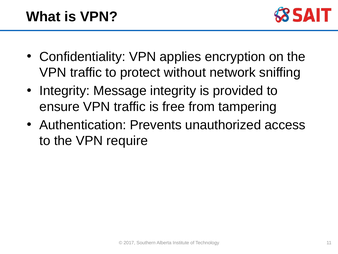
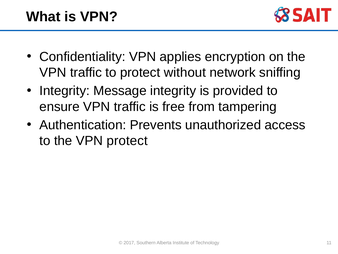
VPN require: require -> protect
